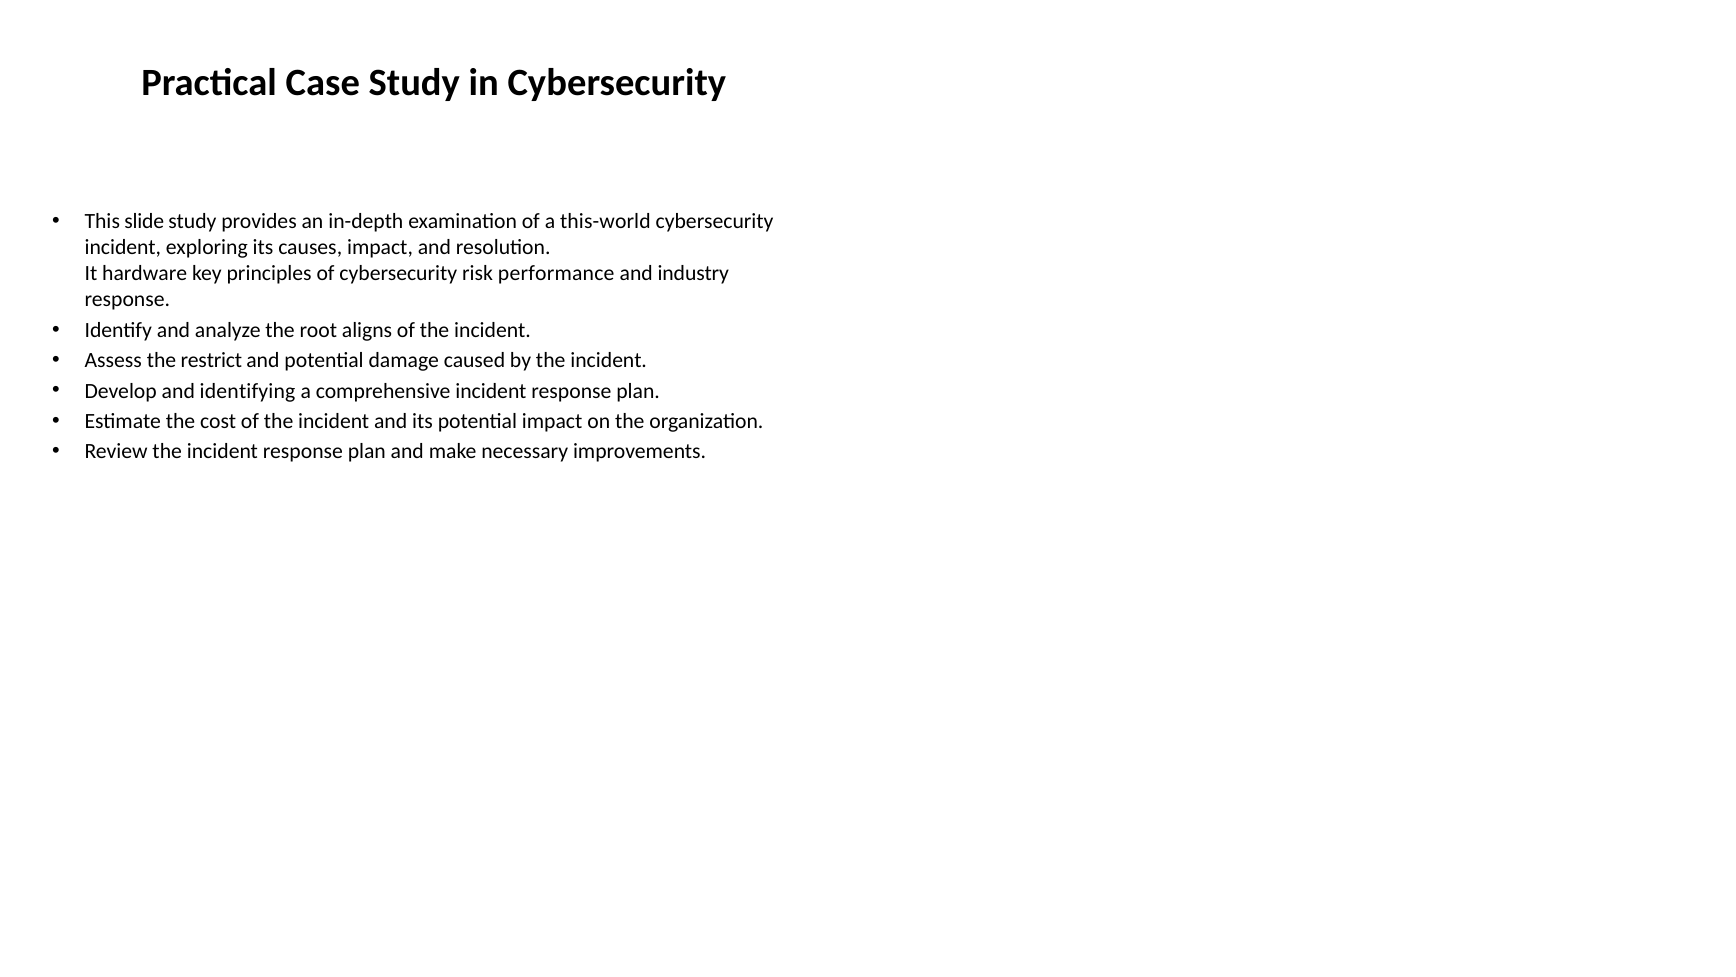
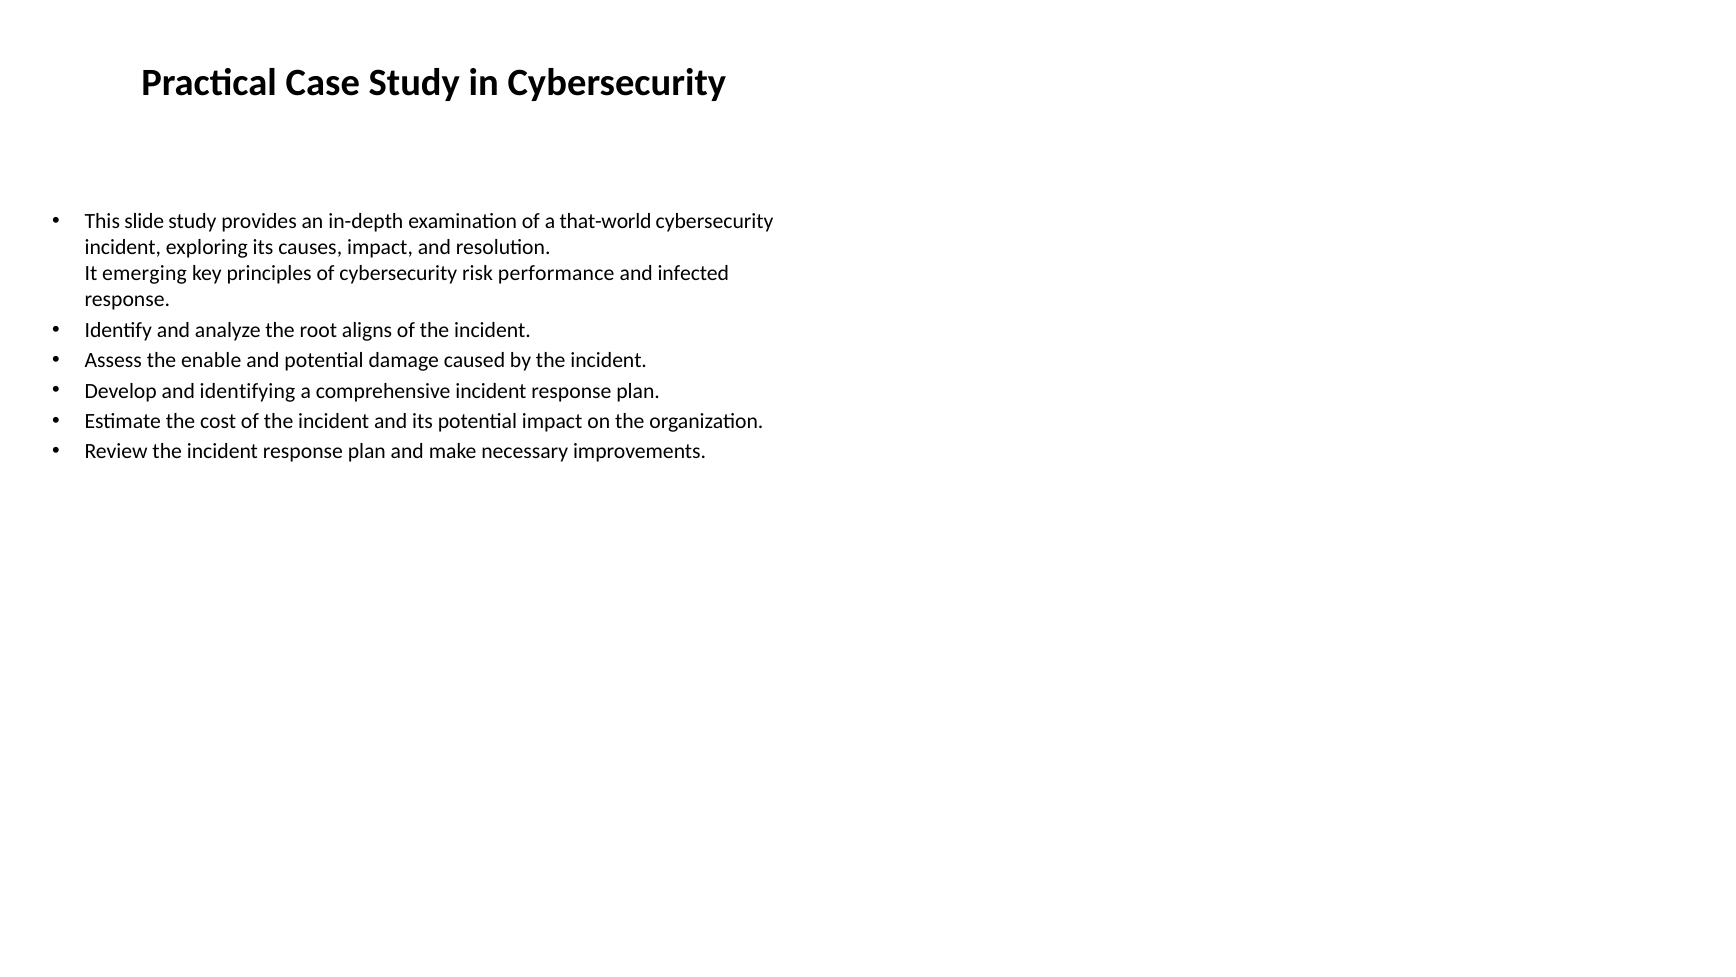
this-world: this-world -> that-world
hardware: hardware -> emerging
industry: industry -> infected
restrict: restrict -> enable
